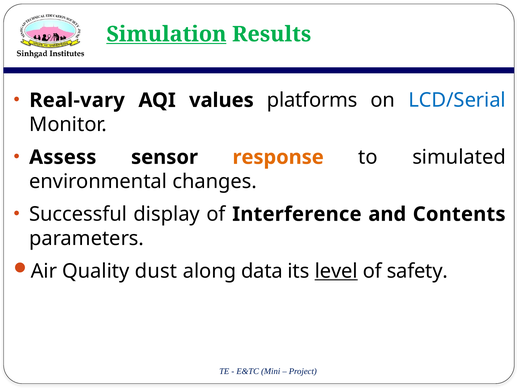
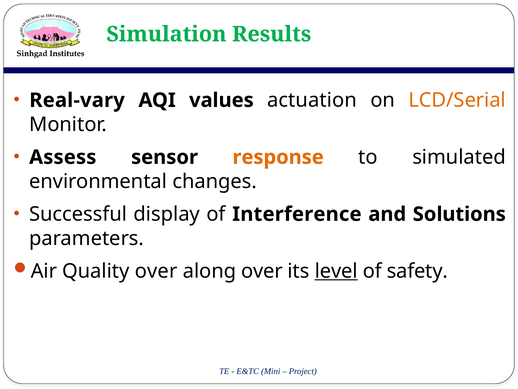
Simulation underline: present -> none
platforms: platforms -> actuation
LCD/Serial colour: blue -> orange
Contents: Contents -> Solutions
Quality dust: dust -> over
along data: data -> over
